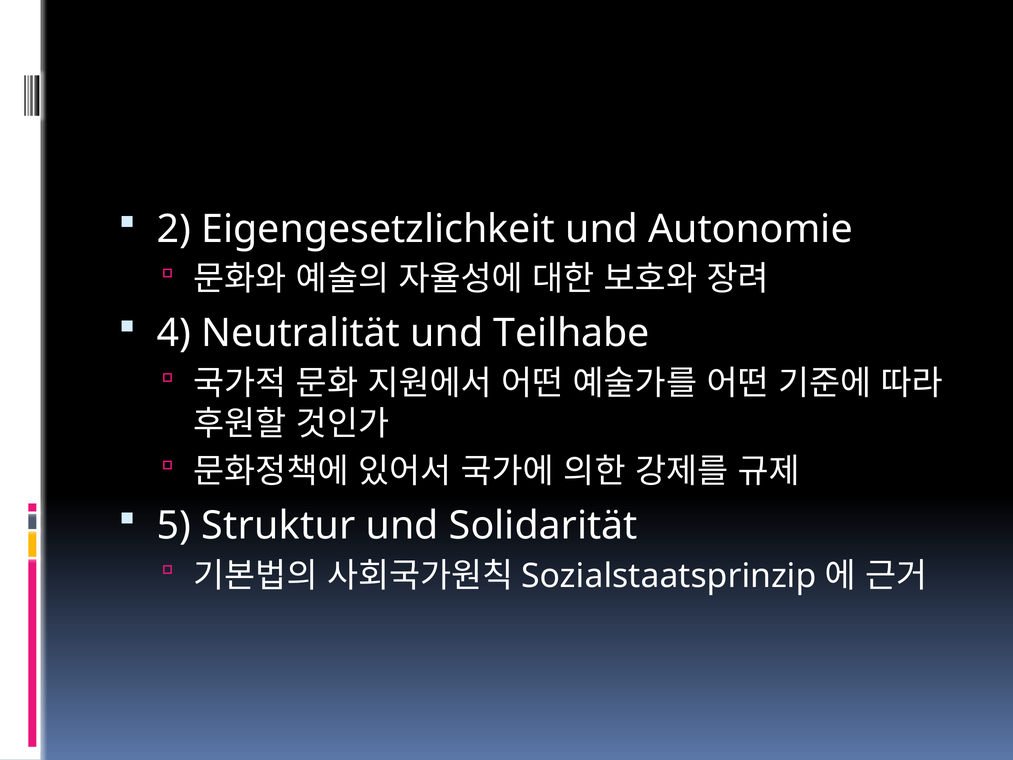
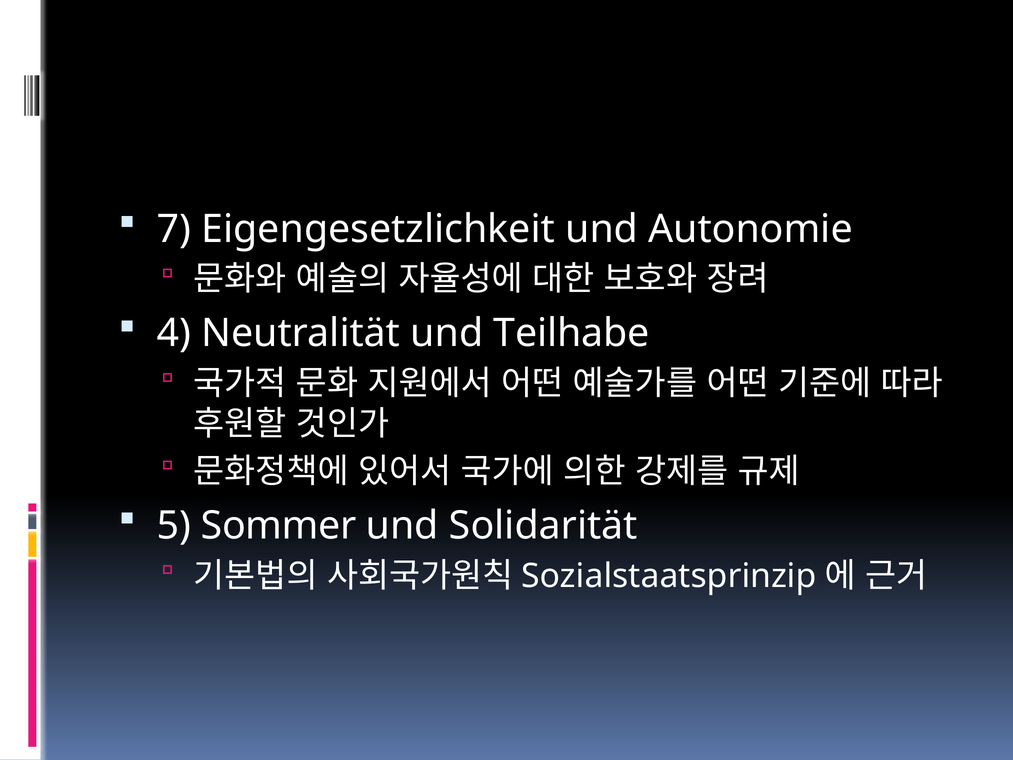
2: 2 -> 7
Struktur: Struktur -> Sommer
